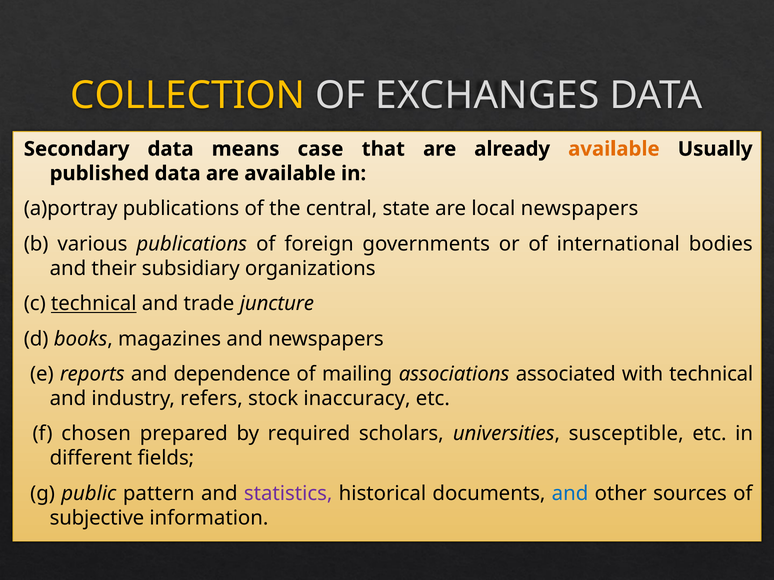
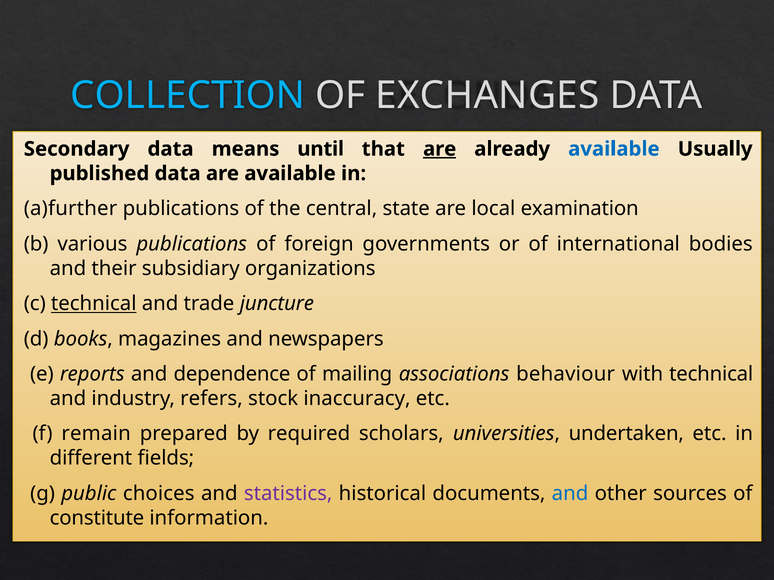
COLLECTION colour: yellow -> light blue
case: case -> until
are at (440, 149) underline: none -> present
available at (614, 149) colour: orange -> blue
a)portray: a)portray -> a)further
local newspapers: newspapers -> examination
associated: associated -> behaviour
chosen: chosen -> remain
susceptible: susceptible -> undertaken
pattern: pattern -> choices
subjective: subjective -> constitute
